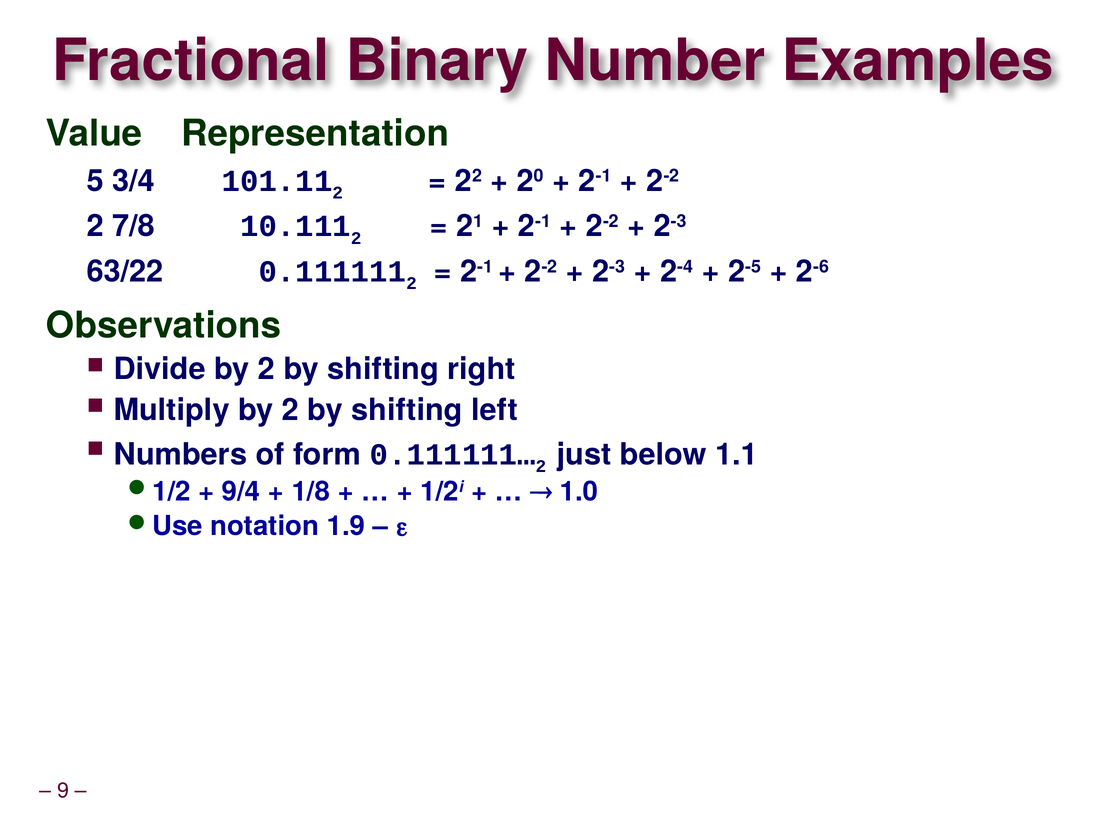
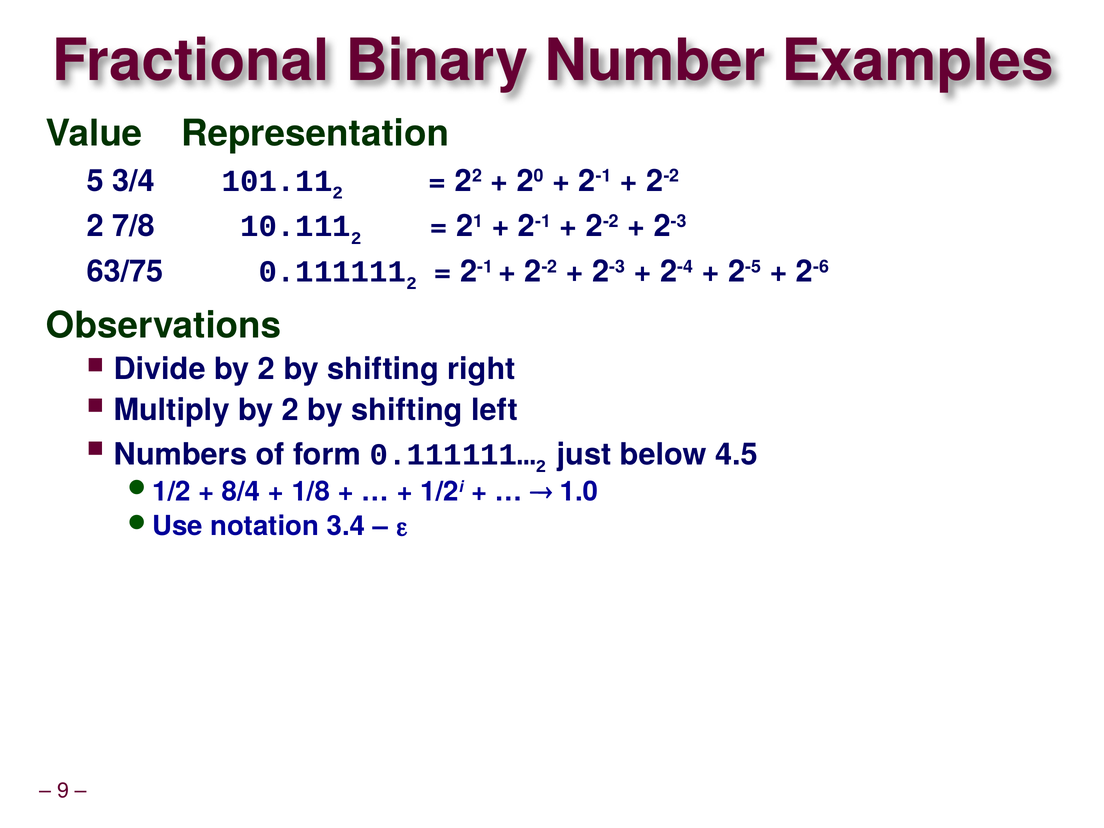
63/22: 63/22 -> 63/75
1.1: 1.1 -> 4.5
9/4: 9/4 -> 8/4
1.9: 1.9 -> 3.4
